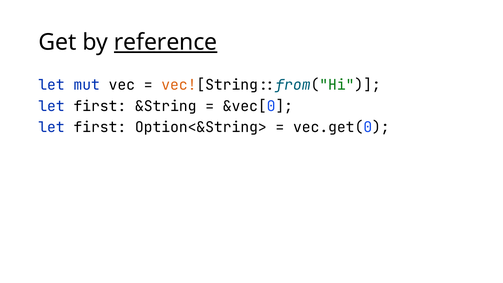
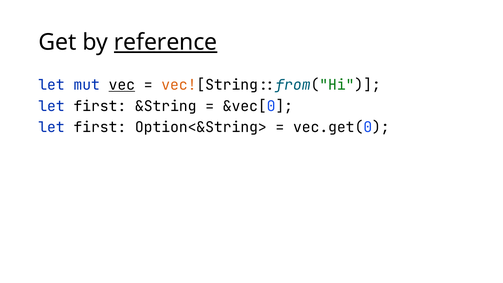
vec underline: none -> present
